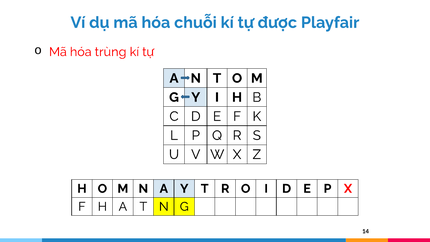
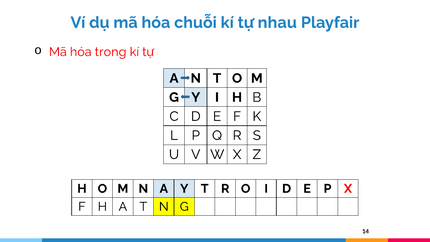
được: được -> nhau
trùng: trùng -> trong
